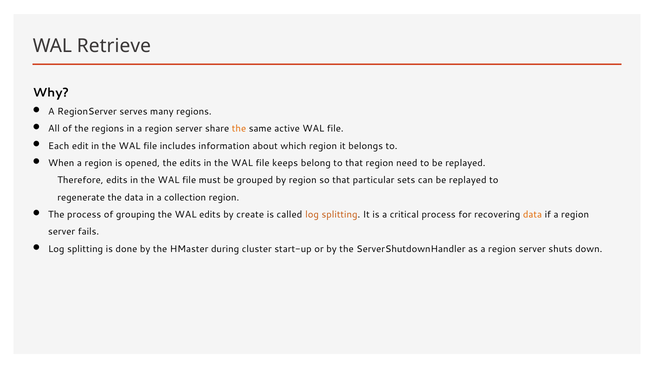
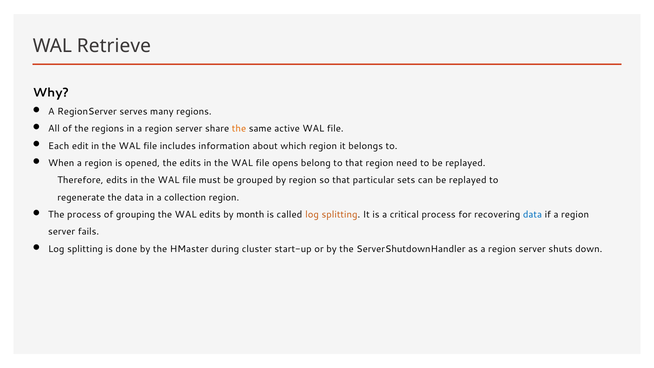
keeps: keeps -> opens
create: create -> month
data at (532, 215) colour: orange -> blue
